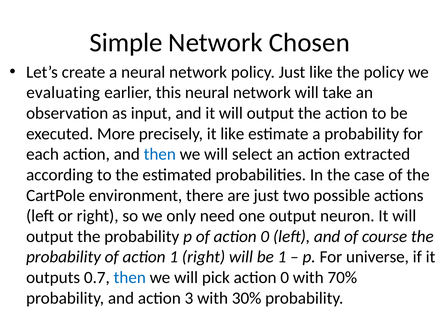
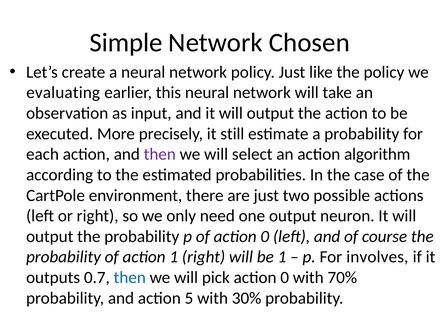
it like: like -> still
then at (160, 154) colour: blue -> purple
extracted: extracted -> algorithm
universe: universe -> involves
3: 3 -> 5
